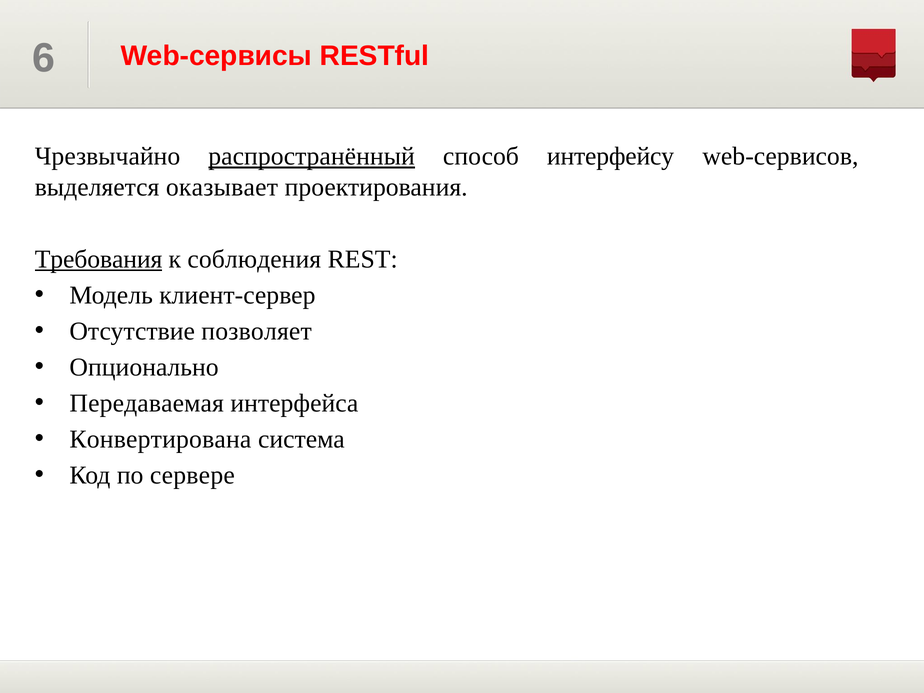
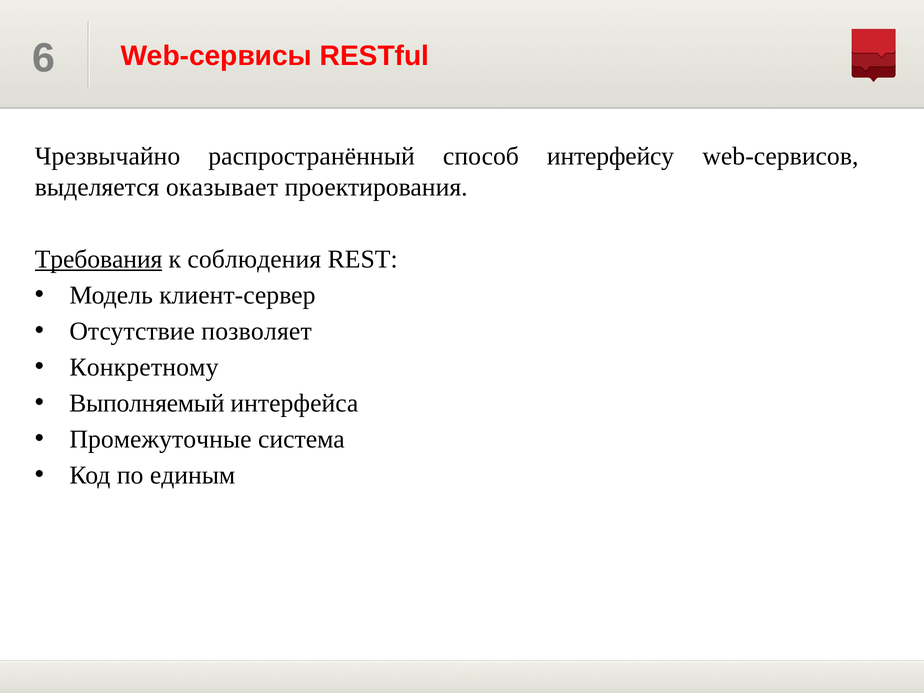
распространённый underline: present -> none
Опционально: Опционально -> Конкретному
Передаваемая: Передаваемая -> Выполняемый
Конвертирована: Конвертирована -> Промежуточные
сервере: сервере -> единым
